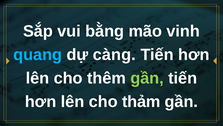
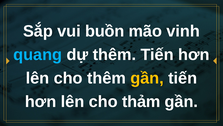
bằng: bằng -> buồn
dự càng: càng -> thêm
gần at (147, 78) colour: light green -> yellow
